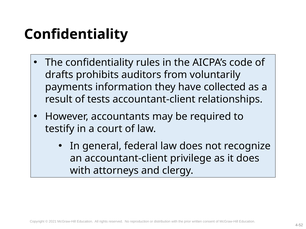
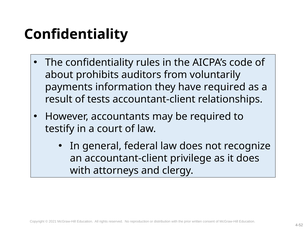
drafts: drafts -> about
have collected: collected -> required
